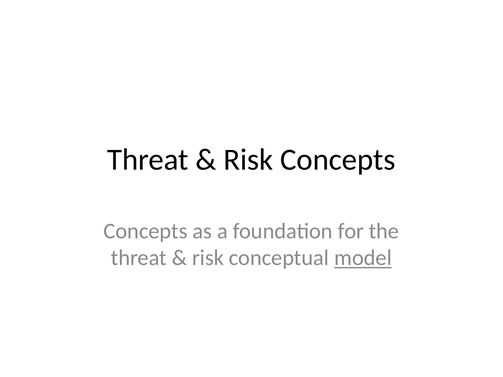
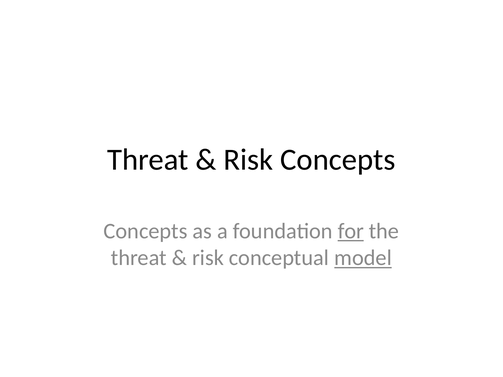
for underline: none -> present
